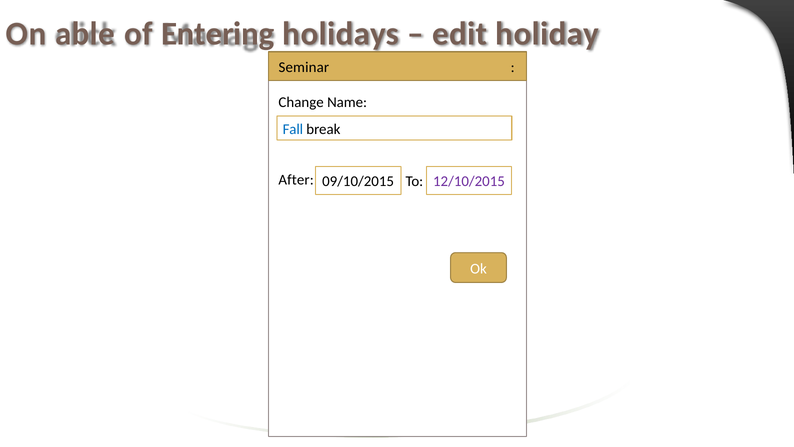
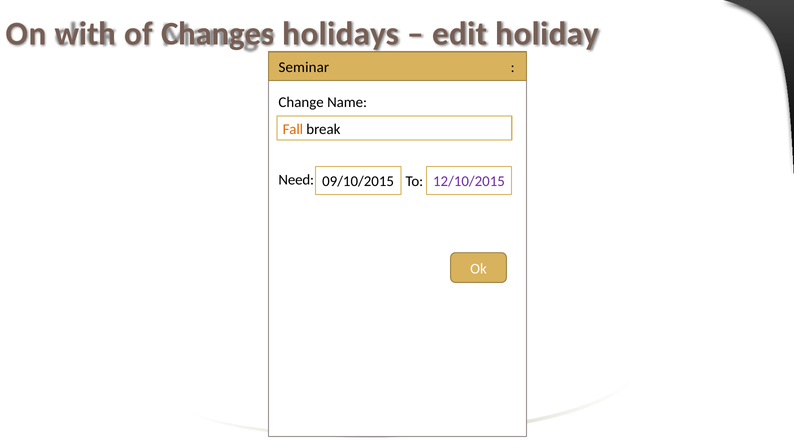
able: able -> with
Entering: Entering -> Changes
Fall colour: blue -> orange
After: After -> Need
